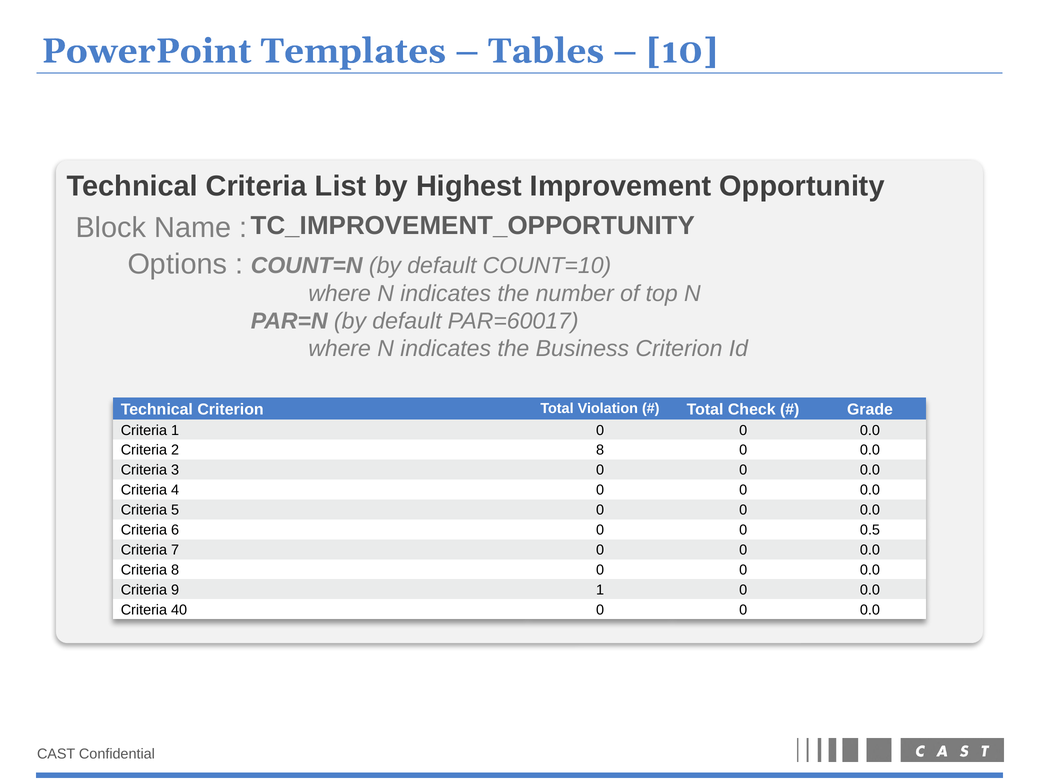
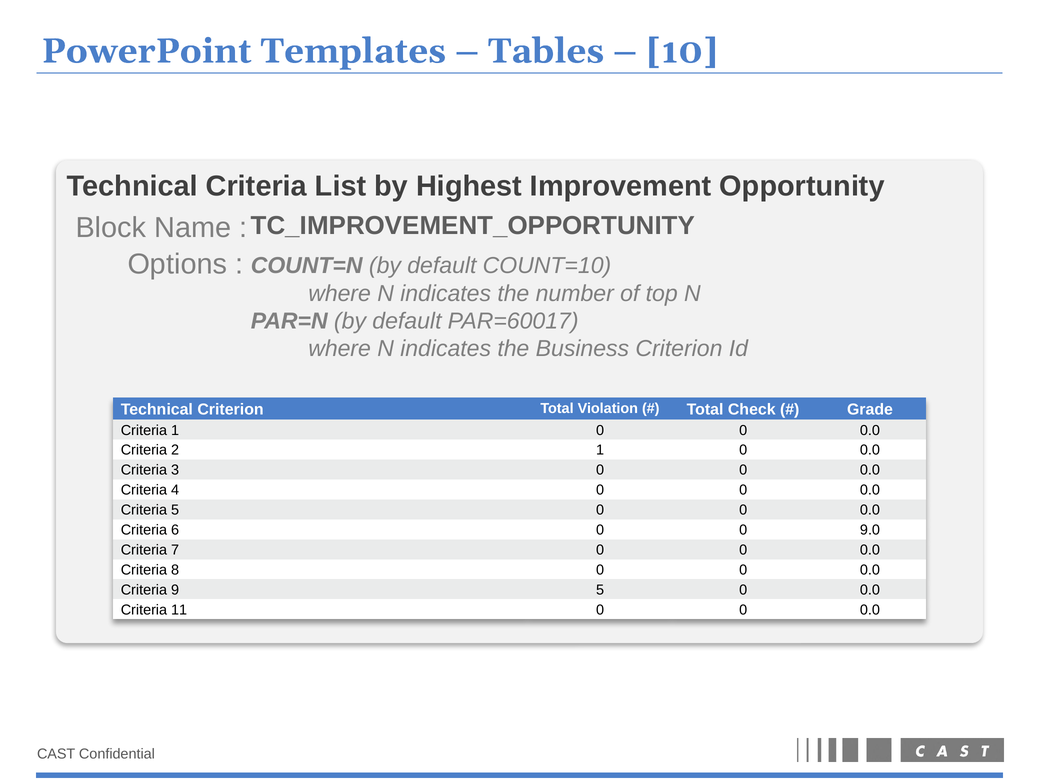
2 8: 8 -> 1
0.5: 0.5 -> 9.0
9 1: 1 -> 5
40: 40 -> 11
